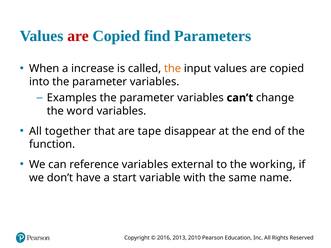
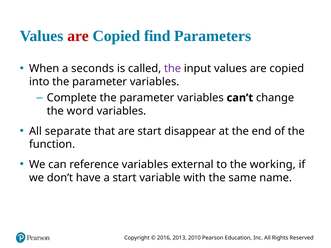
increase: increase -> seconds
the at (173, 69) colour: orange -> purple
Examples: Examples -> Complete
together: together -> separate
are tape: tape -> start
